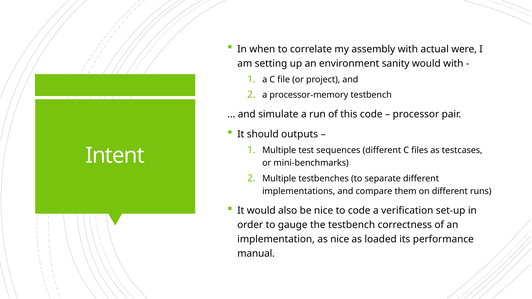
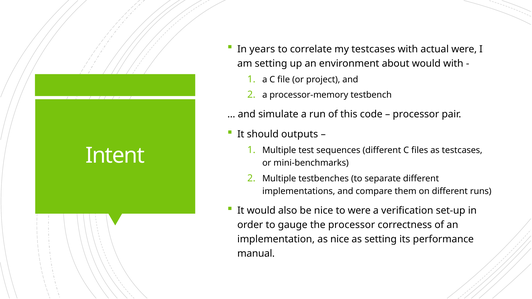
when: when -> years
my assembly: assembly -> testcases
sanity: sanity -> about
to code: code -> were
the testbench: testbench -> processor
as loaded: loaded -> setting
